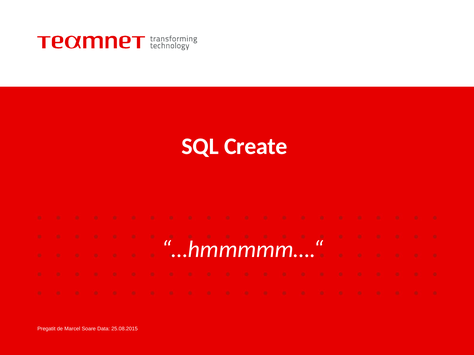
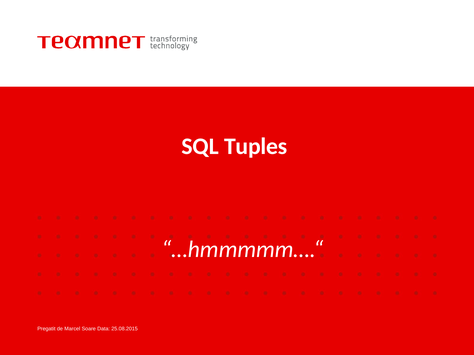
Create: Create -> Tuples
